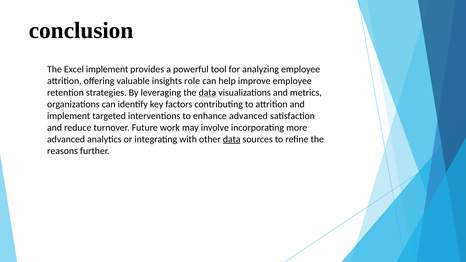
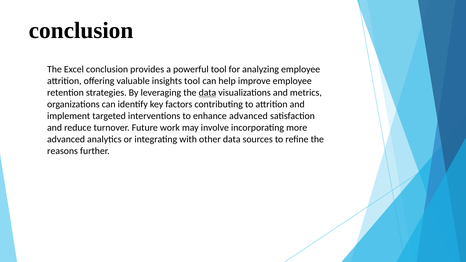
Excel implement: implement -> conclusion
insights role: role -> tool
data at (232, 139) underline: present -> none
